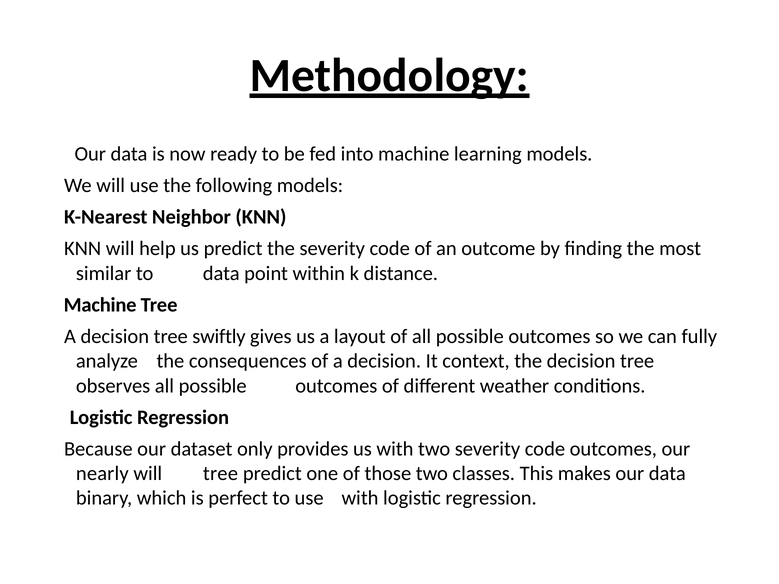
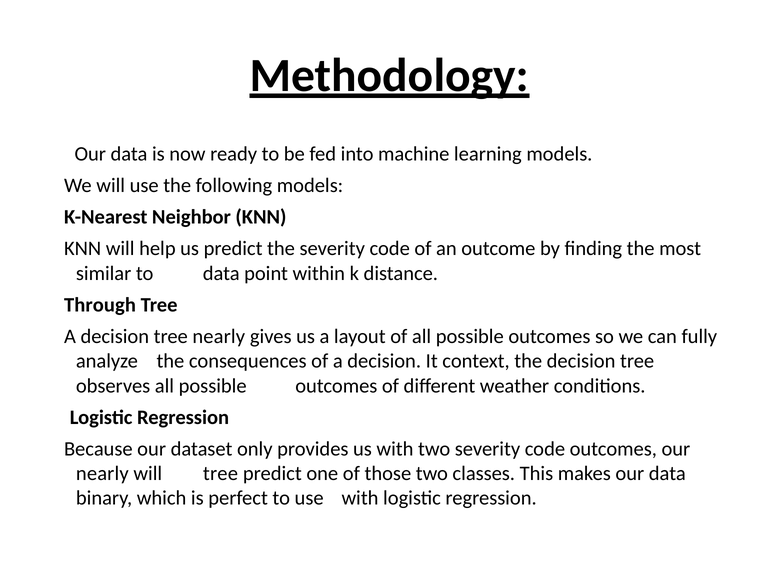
Machine at (100, 305): Machine -> Through
tree swiftly: swiftly -> nearly
